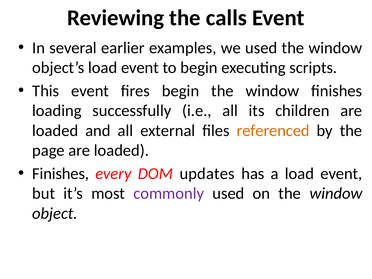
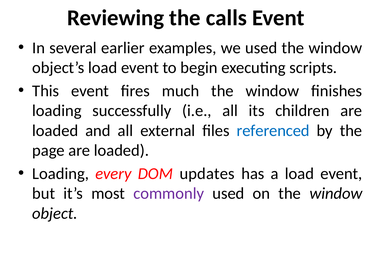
fires begin: begin -> much
referenced colour: orange -> blue
Finishes at (61, 174): Finishes -> Loading
